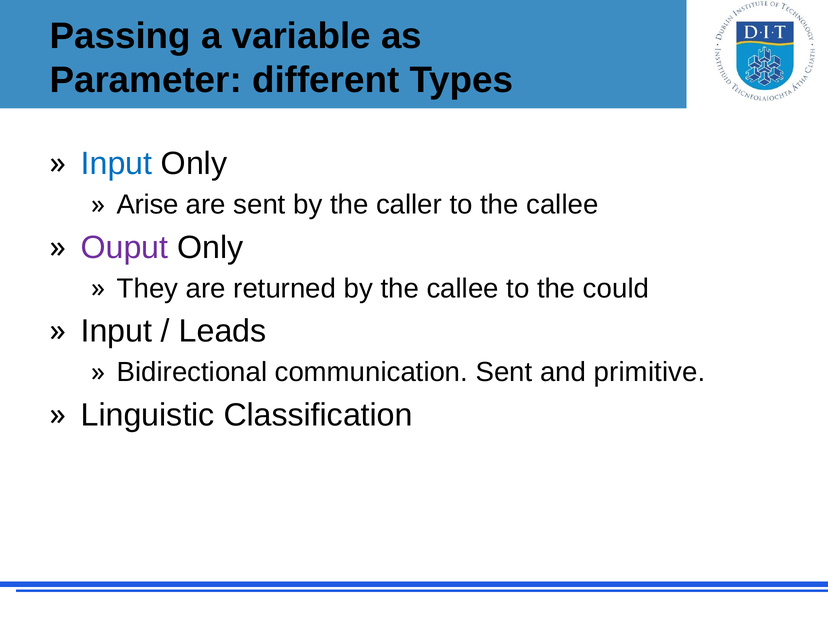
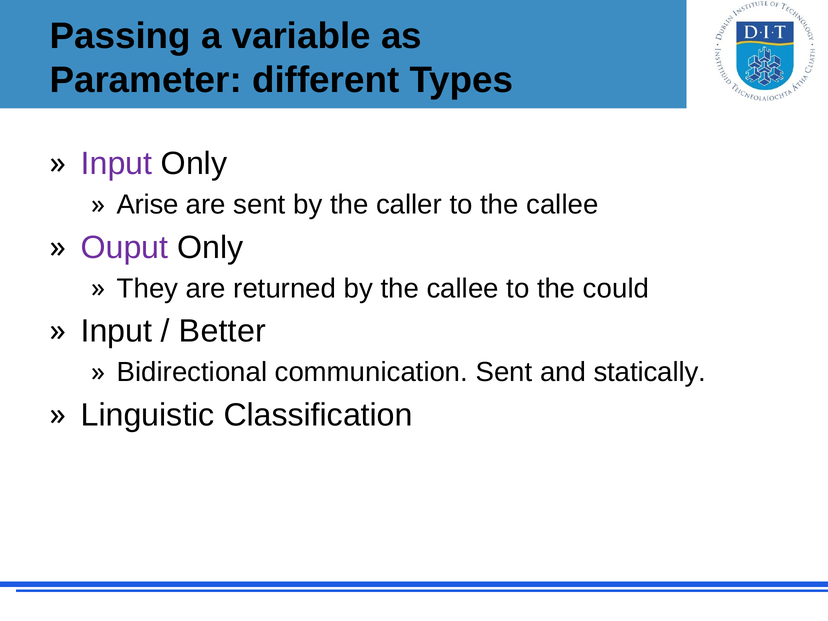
Input at (116, 164) colour: blue -> purple
Leads: Leads -> Better
primitive: primitive -> statically
